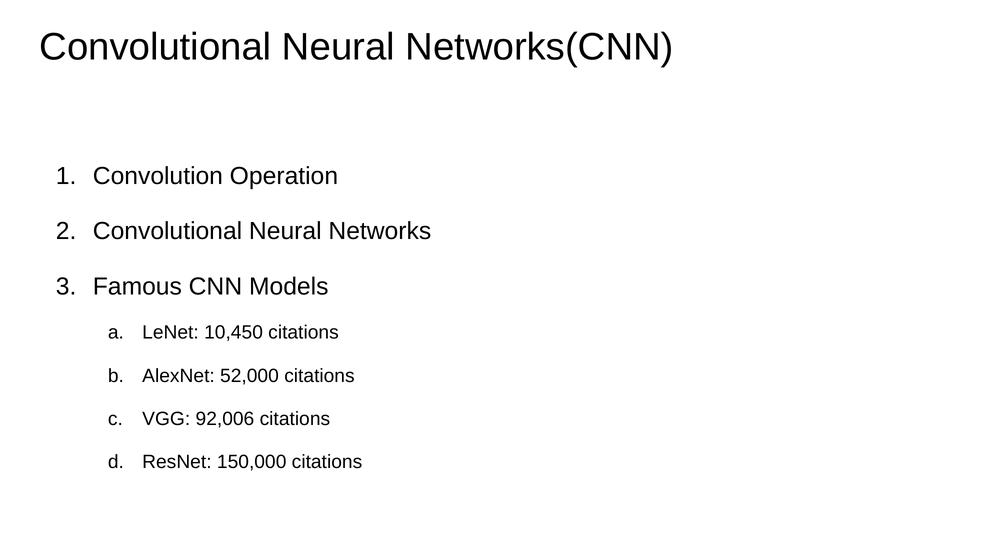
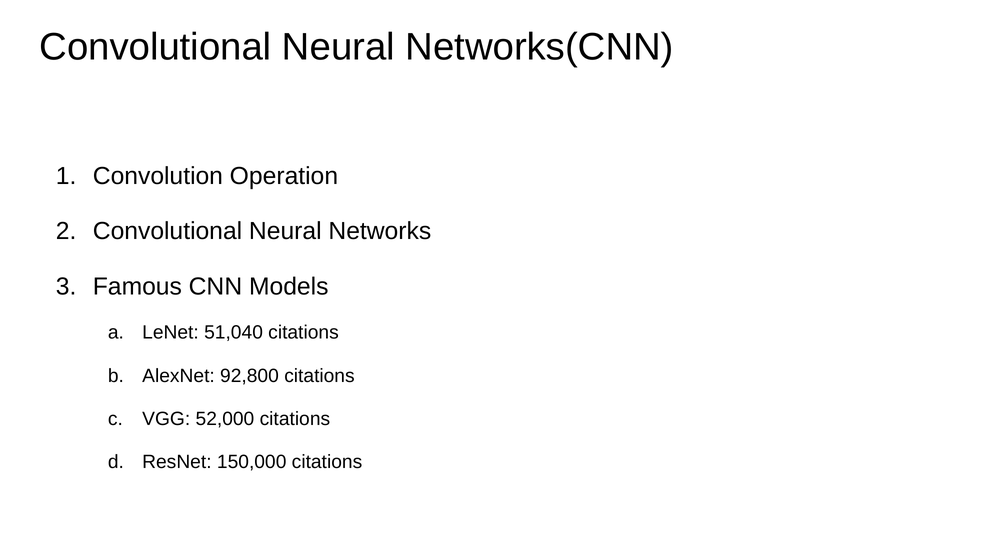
10,450: 10,450 -> 51,040
52,000: 52,000 -> 92,800
92,006: 92,006 -> 52,000
